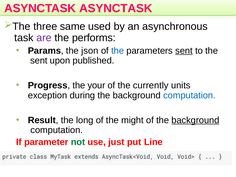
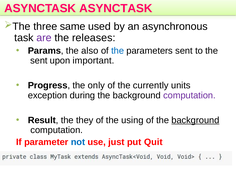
performs: performs -> releases
json: json -> also
sent at (184, 51) underline: present -> none
published: published -> important
your: your -> only
computation at (189, 95) colour: blue -> purple
long: long -> they
might: might -> using
not colour: green -> blue
Line: Line -> Quit
